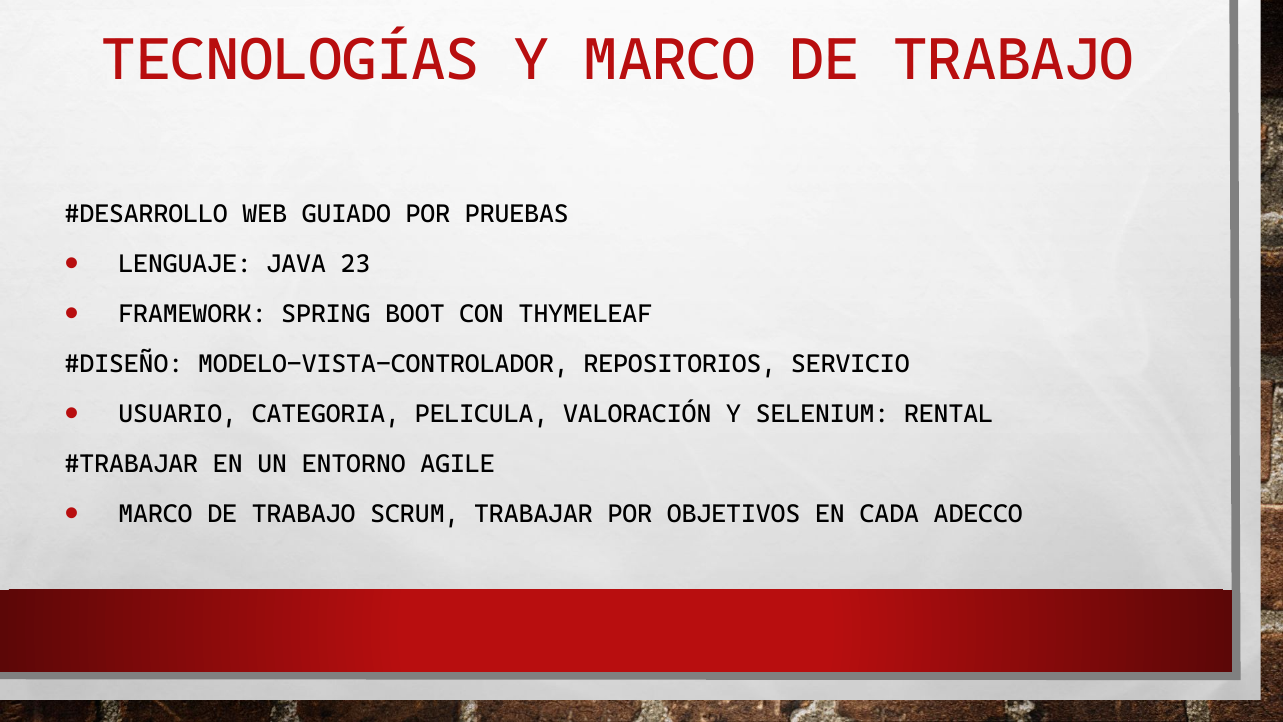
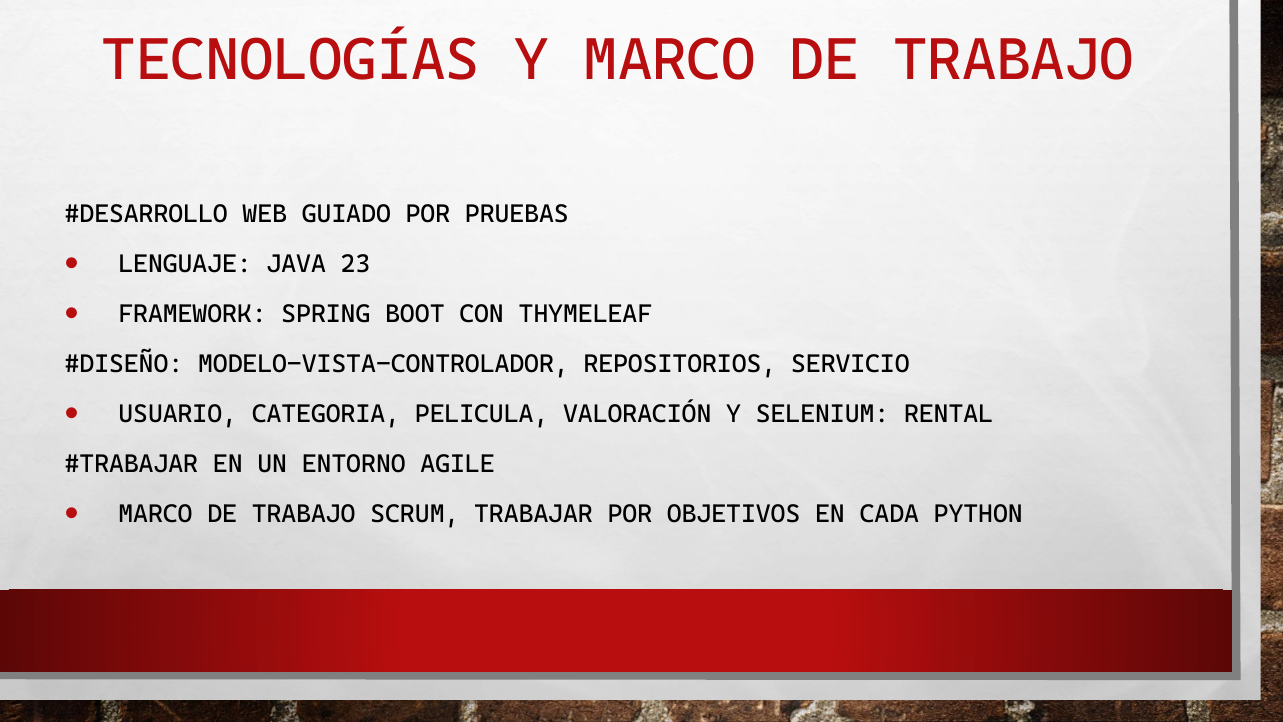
ADECCO: ADECCO -> PYTHON
